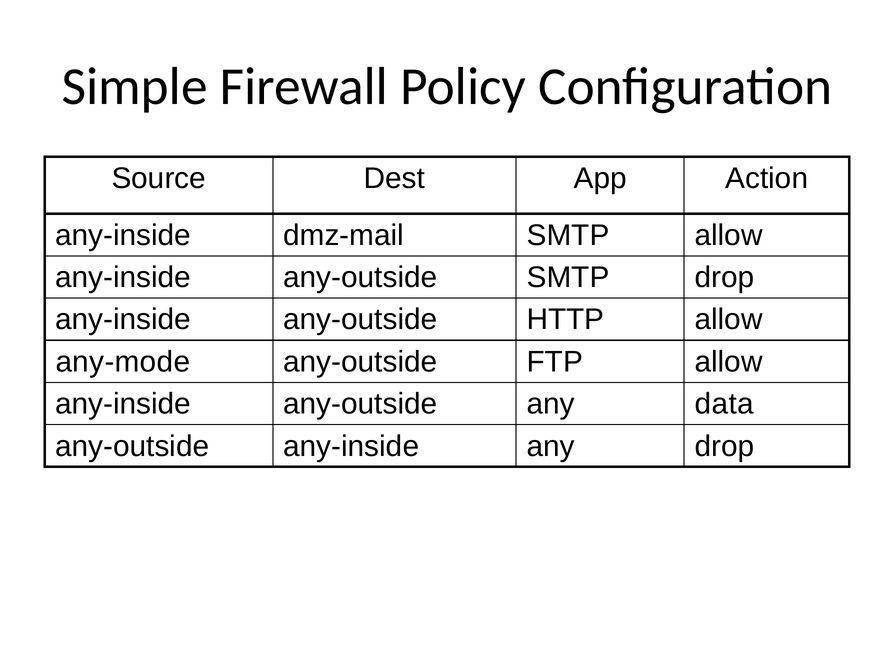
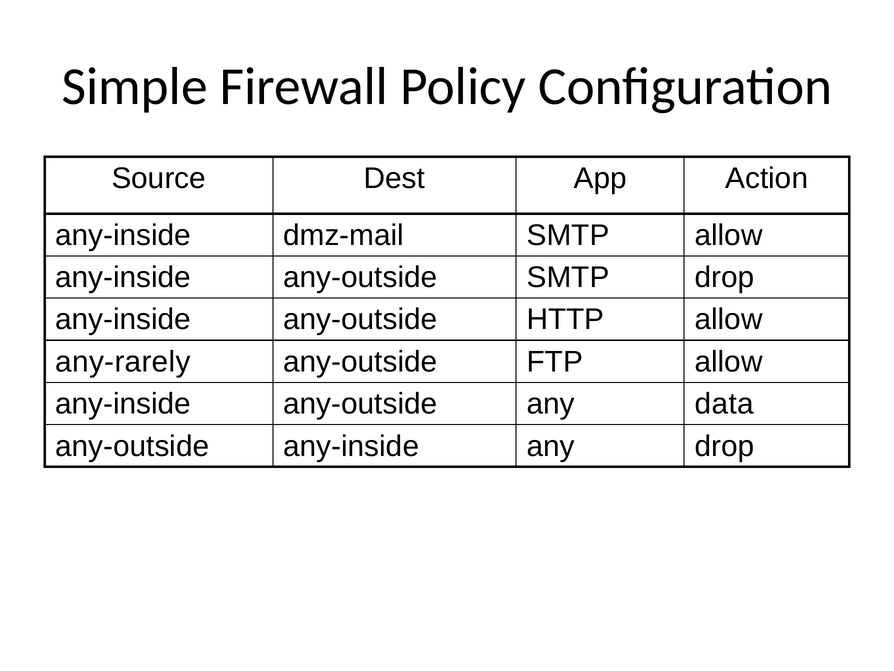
any-mode: any-mode -> any-rarely
